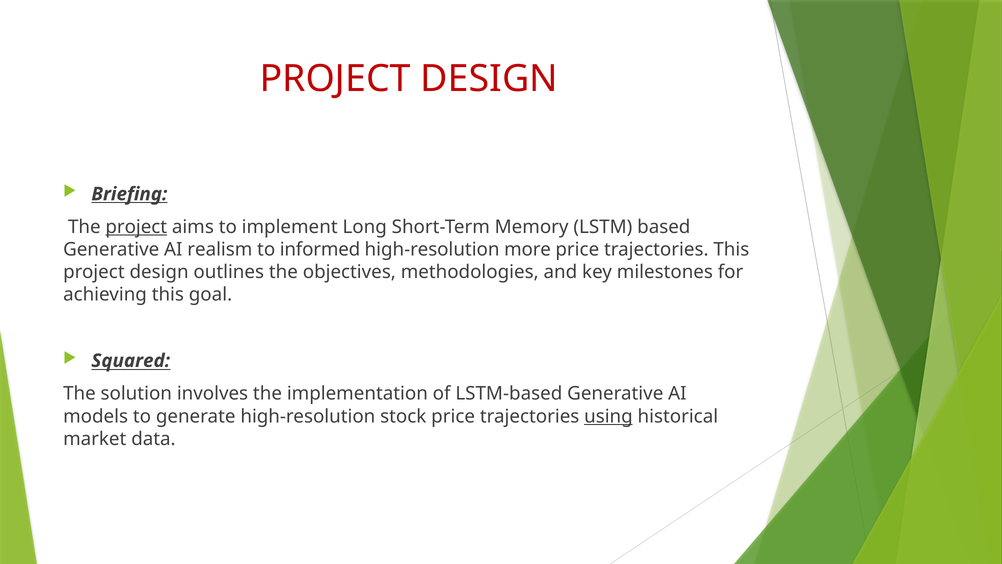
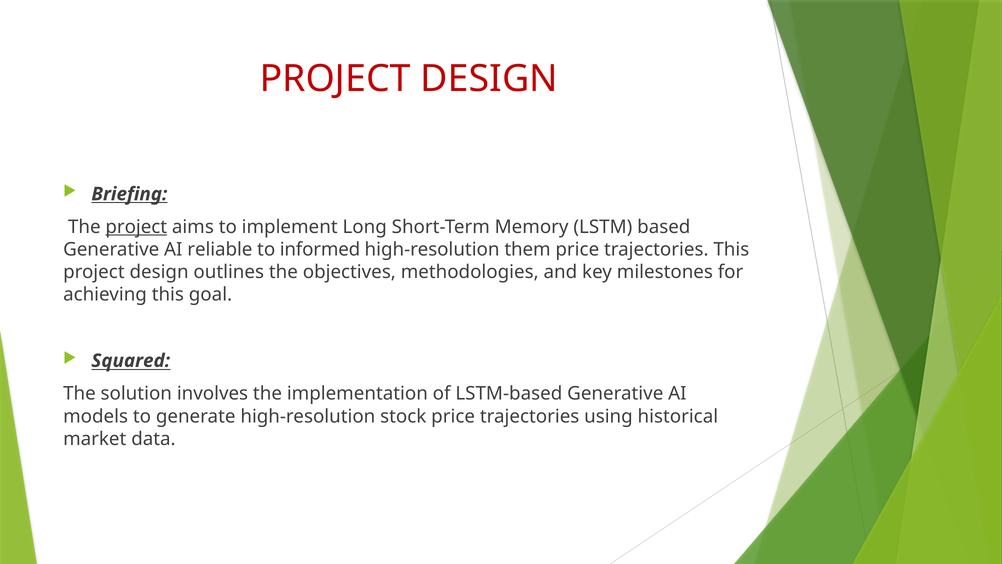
realism: realism -> reliable
more: more -> them
using underline: present -> none
